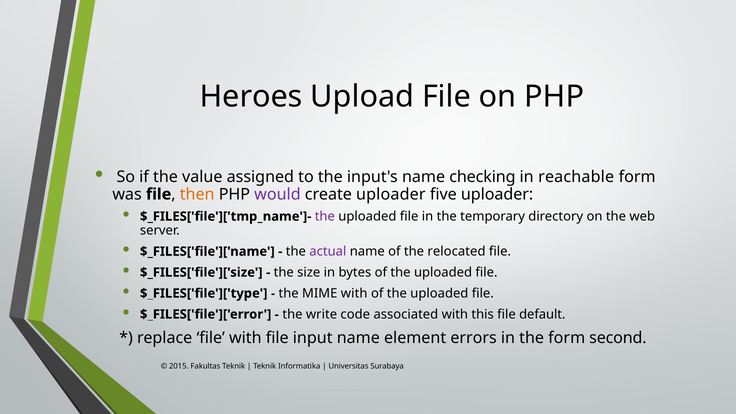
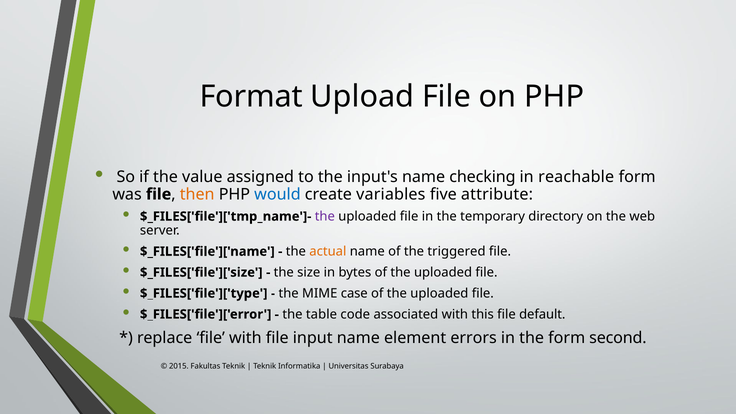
Heroes: Heroes -> Format
would colour: purple -> blue
create uploader: uploader -> variables
five uploader: uploader -> attribute
actual colour: purple -> orange
relocated: relocated -> triggered
MIME with: with -> case
write: write -> table
